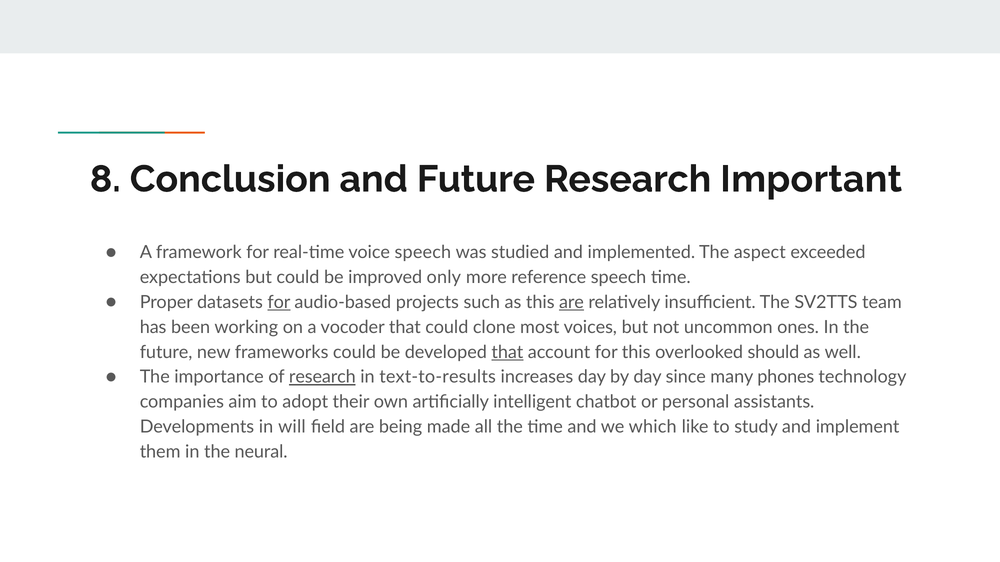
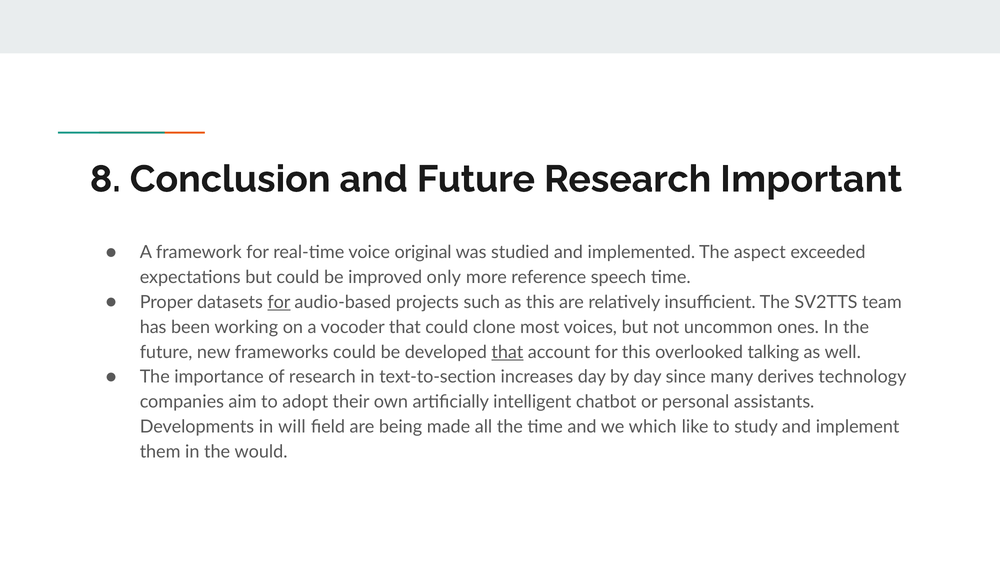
voice speech: speech -> original
are at (571, 303) underline: present -> none
should: should -> talking
research at (322, 377) underline: present -> none
text-to-results: text-to-results -> text-to-section
phones: phones -> derives
neural: neural -> would
